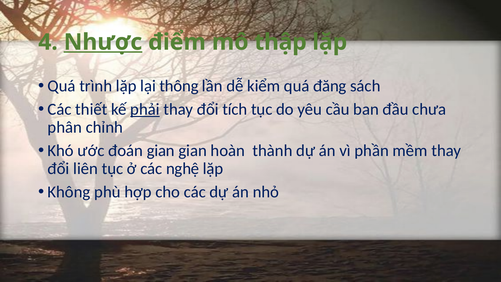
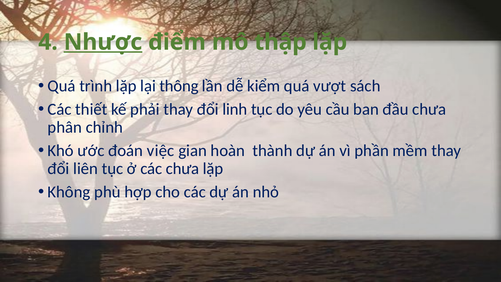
đăng: đăng -> vượt
phải underline: present -> none
tích: tích -> linh
đoán gian: gian -> việc
các nghệ: nghệ -> chưa
